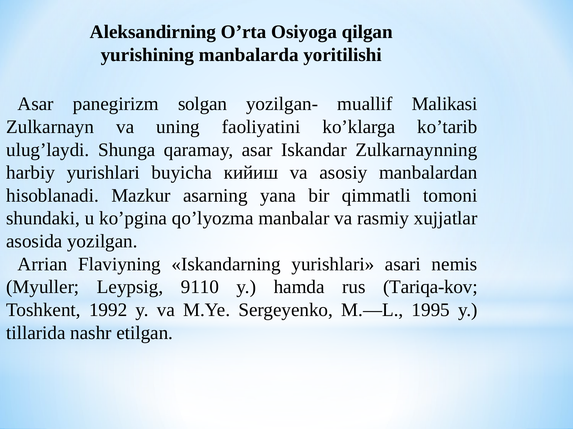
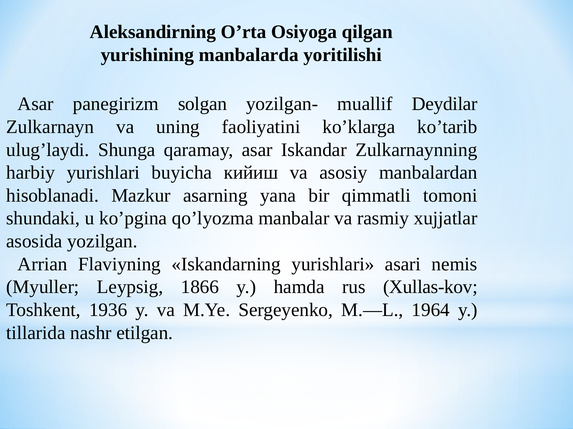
Malikasi: Malikasi -> Deydilar
9110: 9110 -> 1866
Tariqa-kov: Tariqa-kov -> Xullas-kov
1992: 1992 -> 1936
1995: 1995 -> 1964
